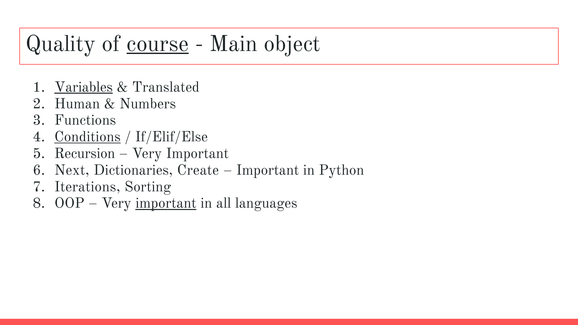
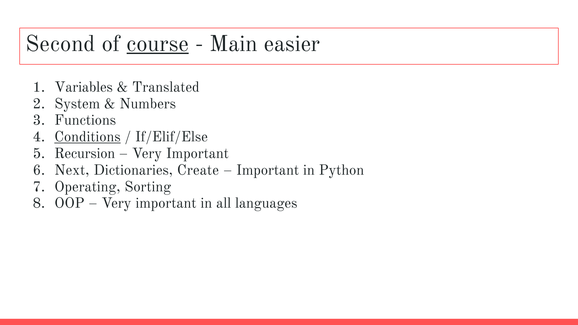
Quality: Quality -> Second
object: object -> easier
Variables underline: present -> none
Human: Human -> System
Iterations: Iterations -> Operating
important at (166, 203) underline: present -> none
